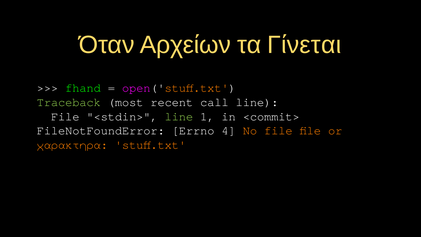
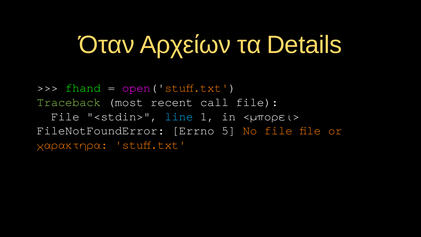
Γίνεται: Γίνεται -> Details
call line: line -> file
line at (179, 116) colour: light green -> light blue
<commit>: <commit> -> <μπορεί>
4: 4 -> 5
